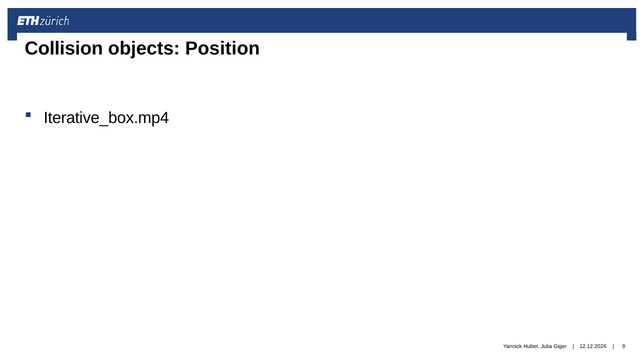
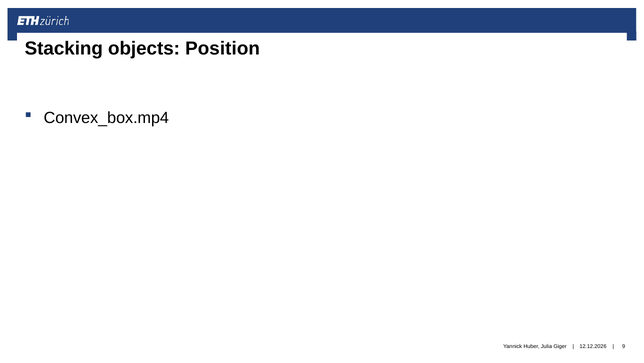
Collision: Collision -> Stacking
Iterative_box.mp4: Iterative_box.mp4 -> Convex_box.mp4
